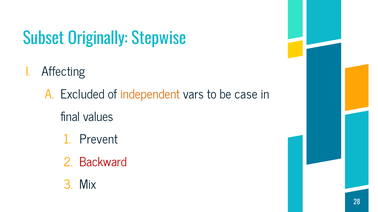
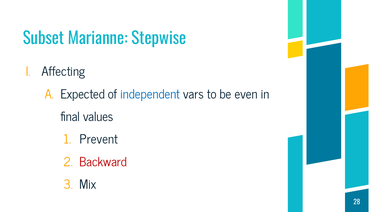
Originally: Originally -> Marianne
Excluded: Excluded -> Expected
independent colour: orange -> blue
case: case -> even
